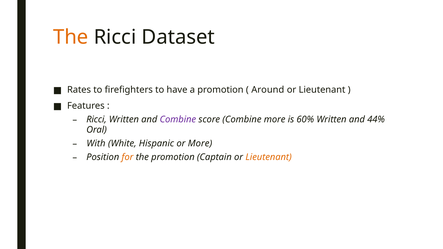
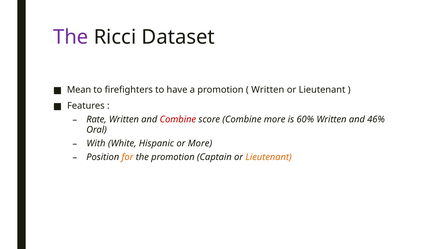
The at (71, 37) colour: orange -> purple
Rates: Rates -> Mean
Around at (268, 90): Around -> Written
Ricci at (97, 120): Ricci -> Rate
Combine at (178, 120) colour: purple -> red
44%: 44% -> 46%
